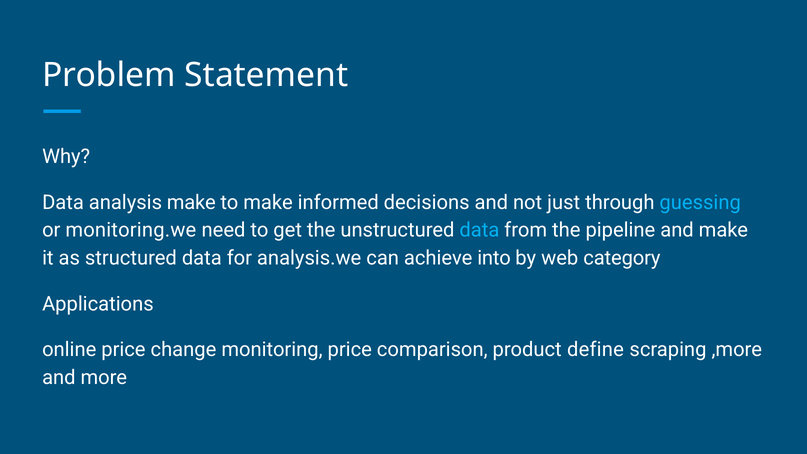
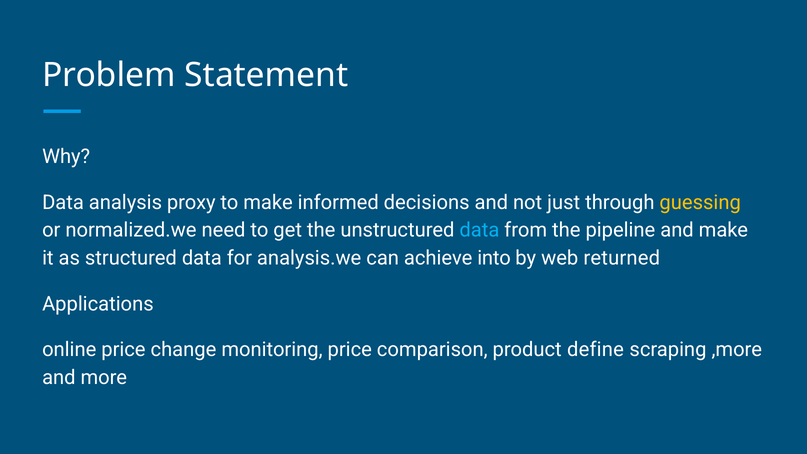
analysis make: make -> proxy
guessing colour: light blue -> yellow
monitoring.we: monitoring.we -> normalized.we
category: category -> returned
